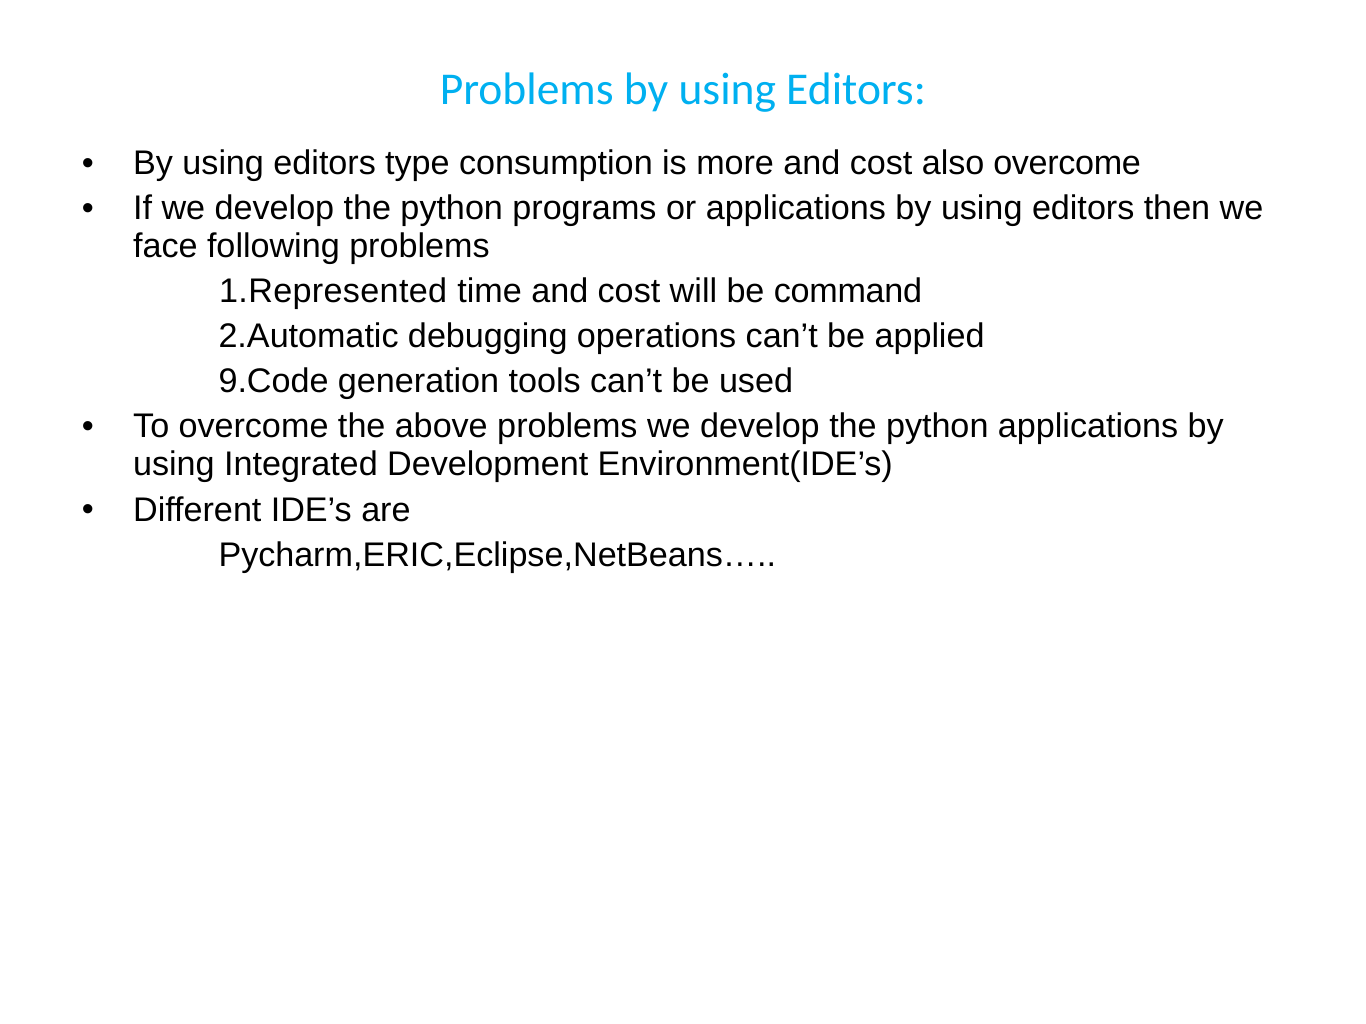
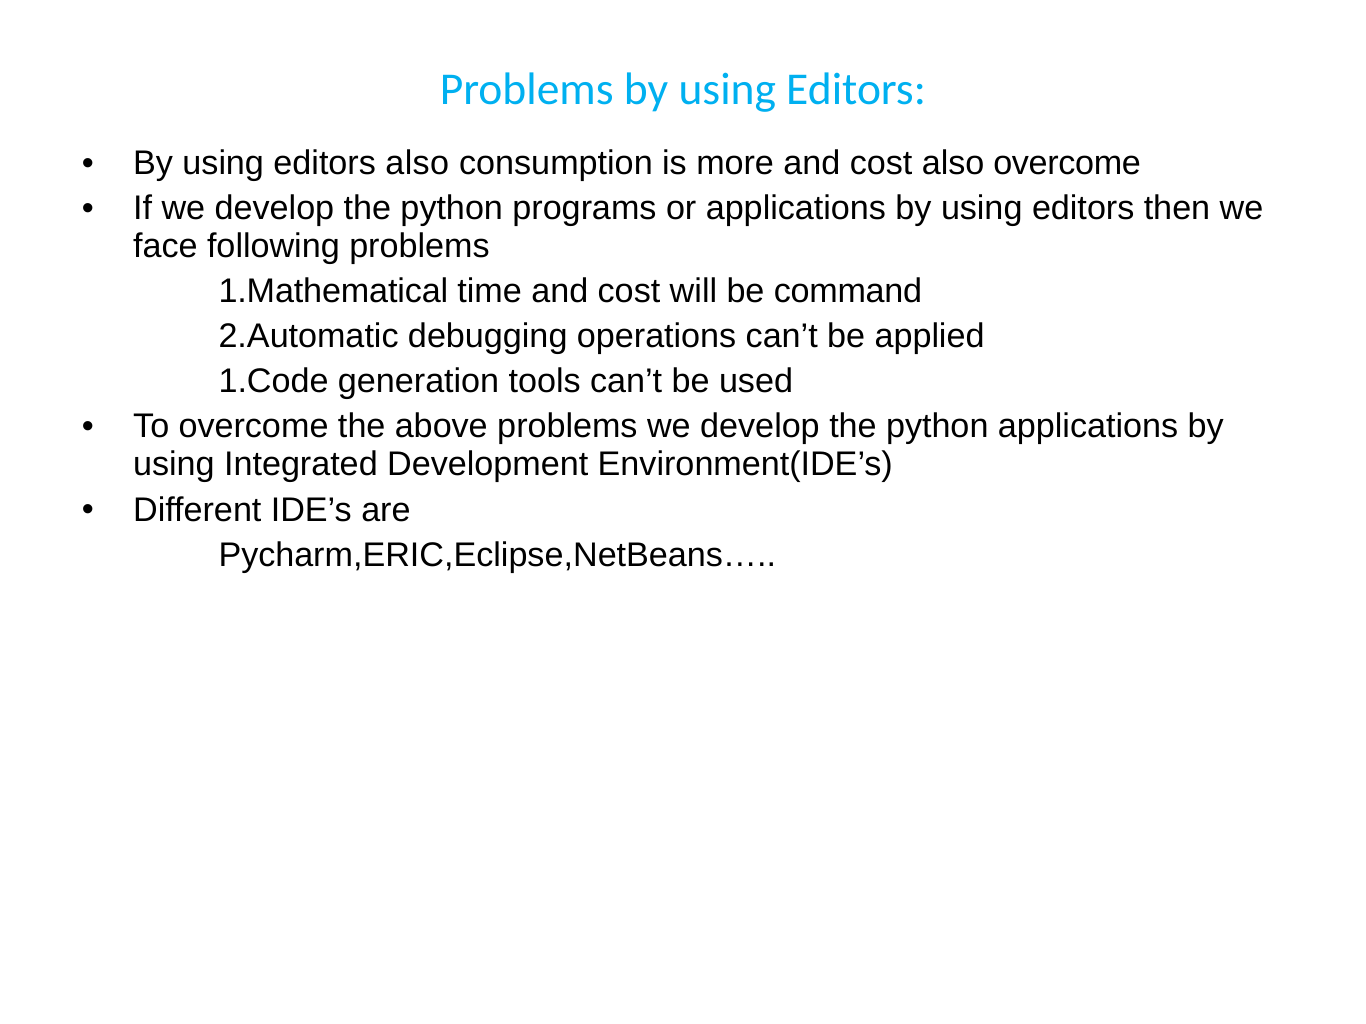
editors type: type -> also
1.Represented: 1.Represented -> 1.Mathematical
9.Code: 9.Code -> 1.Code
